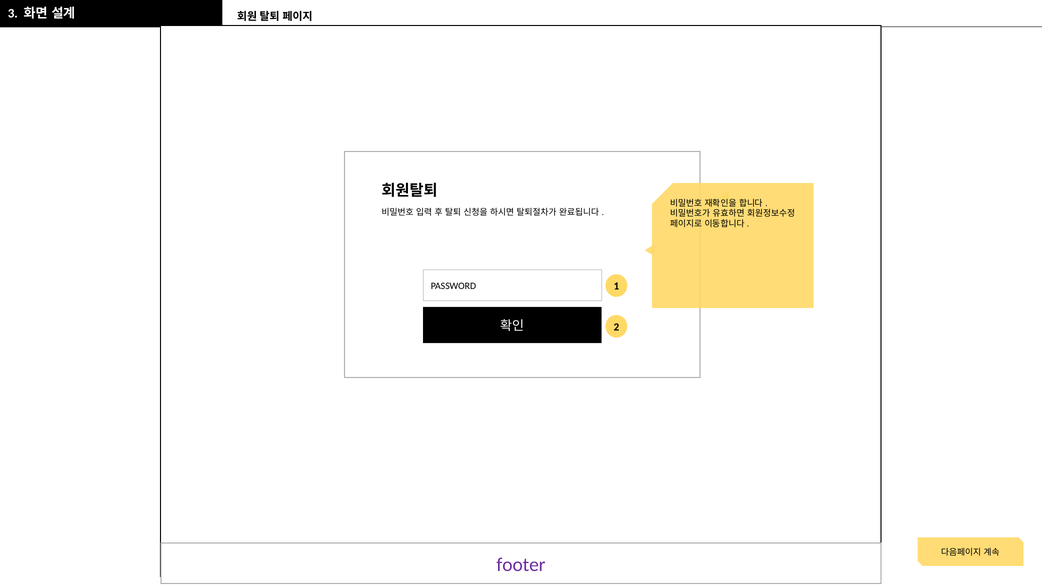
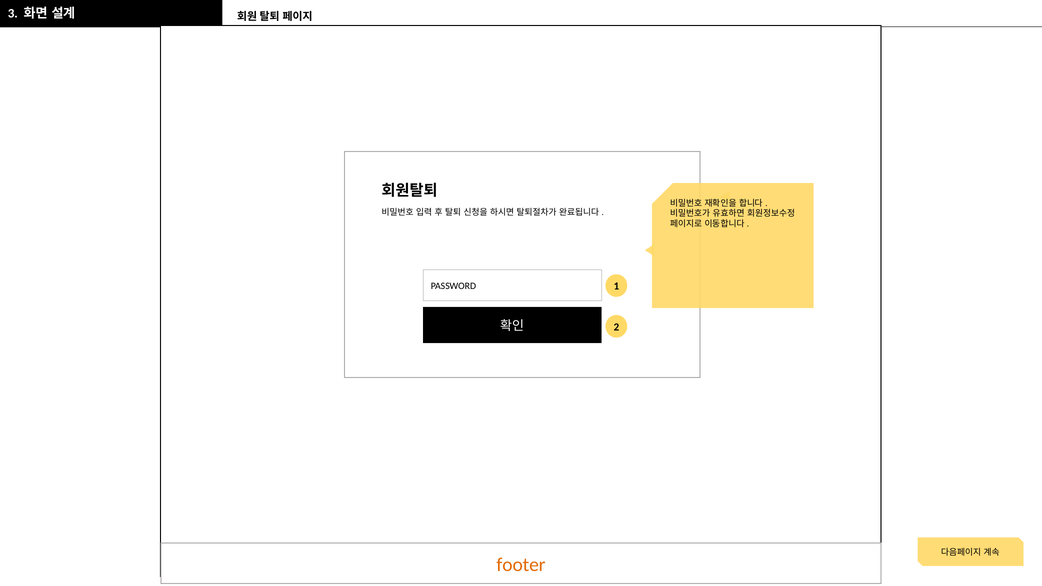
footer colour: purple -> orange
